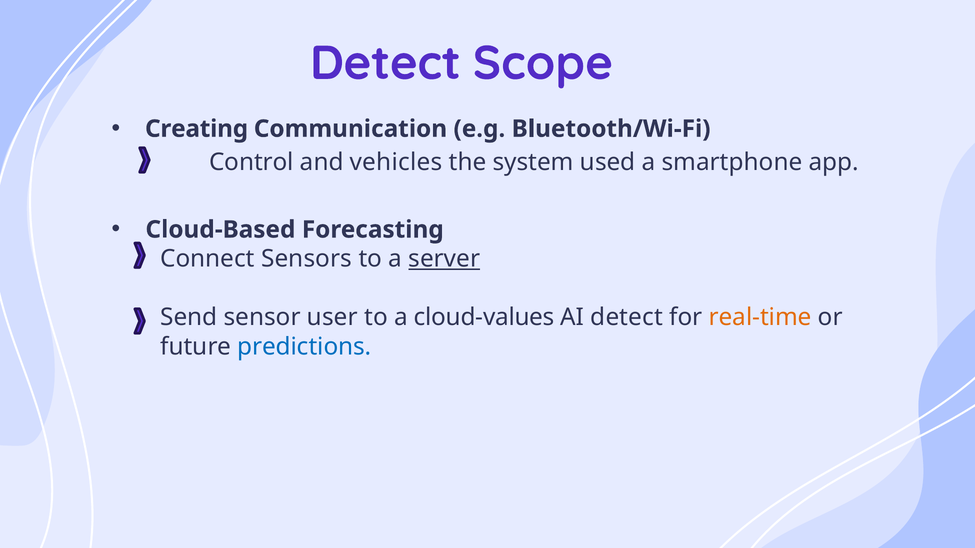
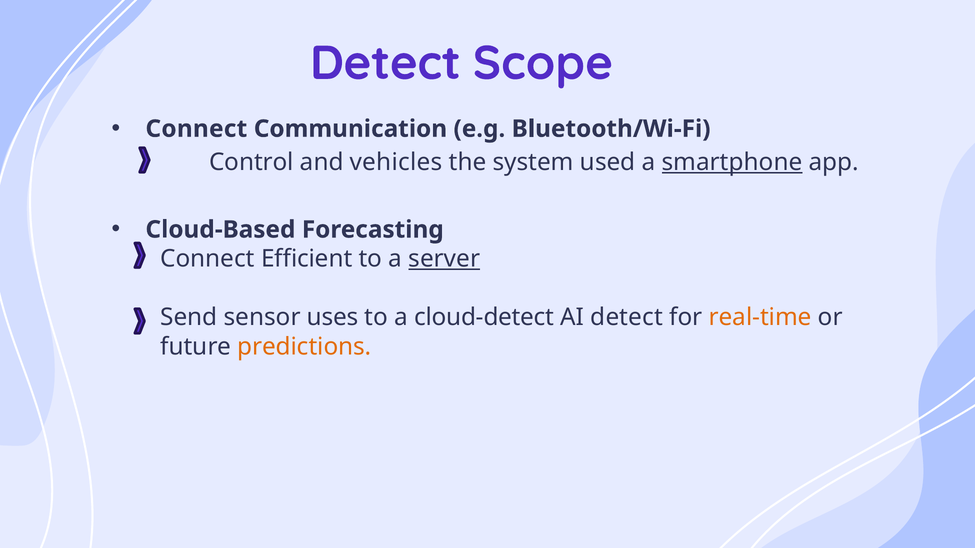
Creating at (197, 129): Creating -> Connect
smartphone underline: none -> present
Sensors: Sensors -> Efficient
user: user -> uses
cloud-values: cloud-values -> cloud-detect
predictions colour: blue -> orange
